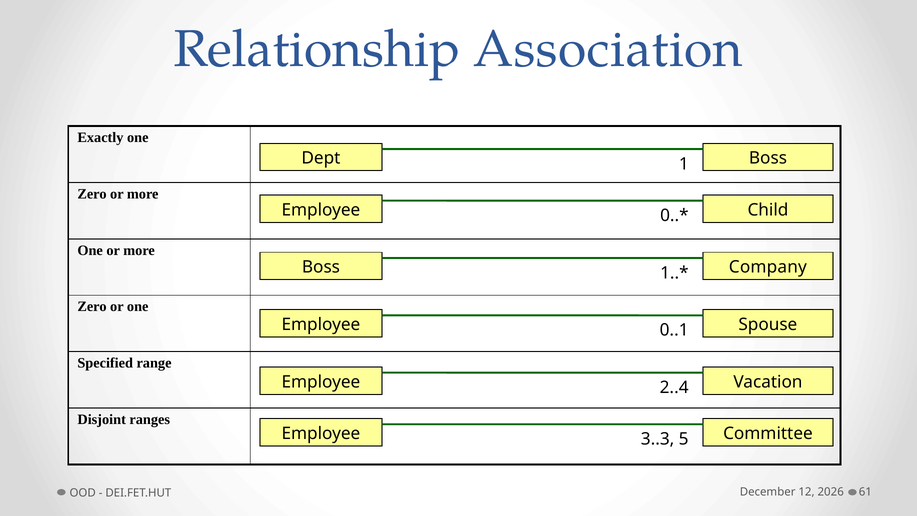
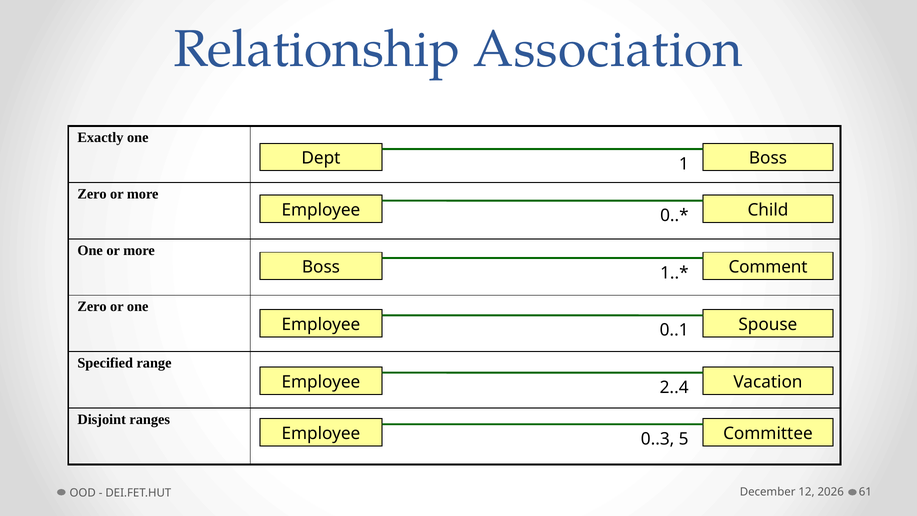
Company: Company -> Comment
3..3: 3..3 -> 0..3
